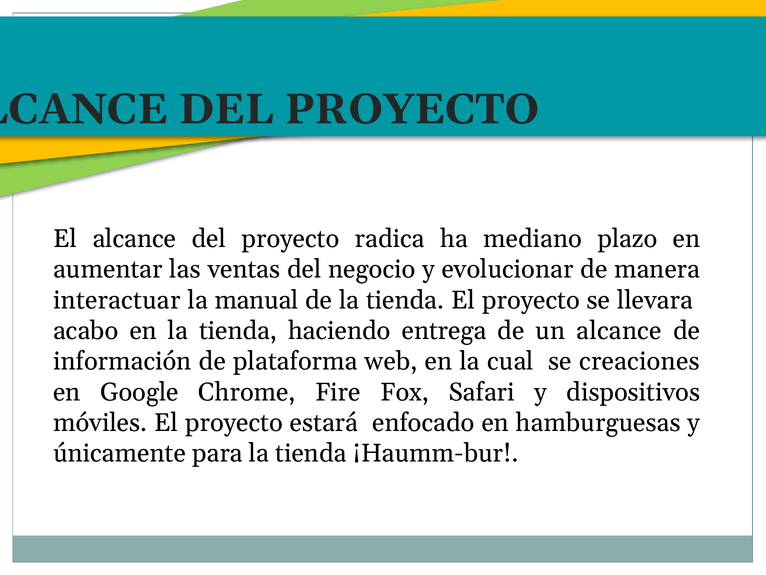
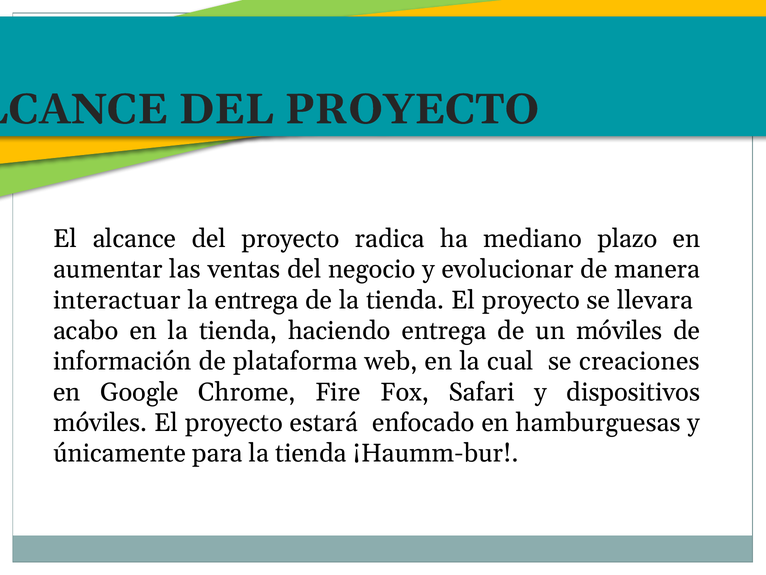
la manual: manual -> entrega
un alcance: alcance -> móviles
